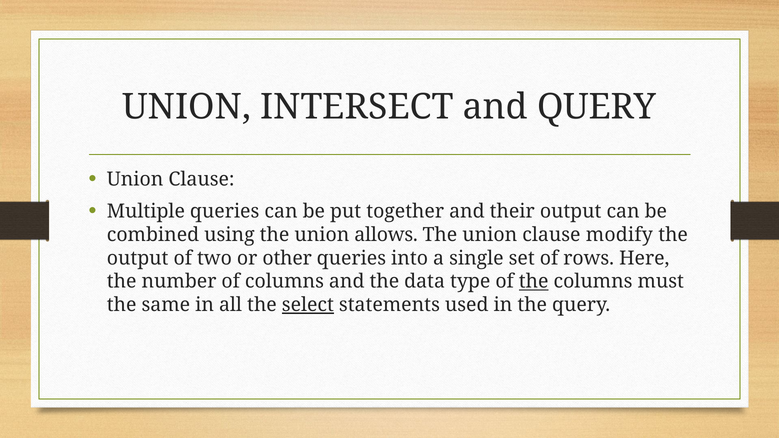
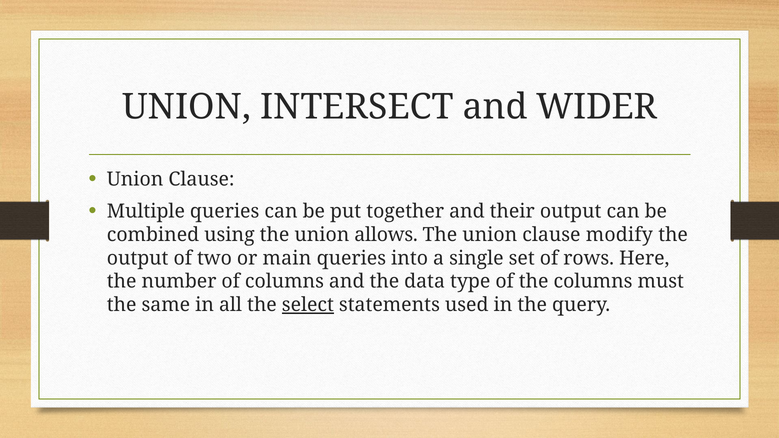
and QUERY: QUERY -> WIDER
other: other -> main
the at (534, 282) underline: present -> none
